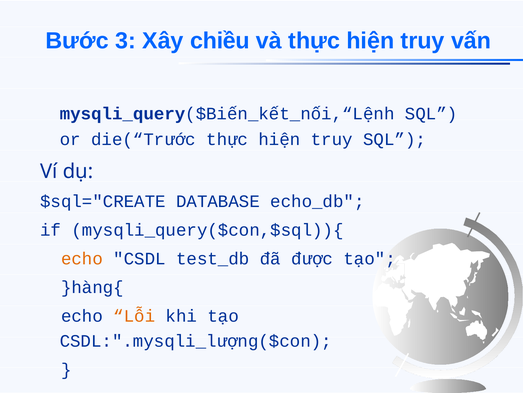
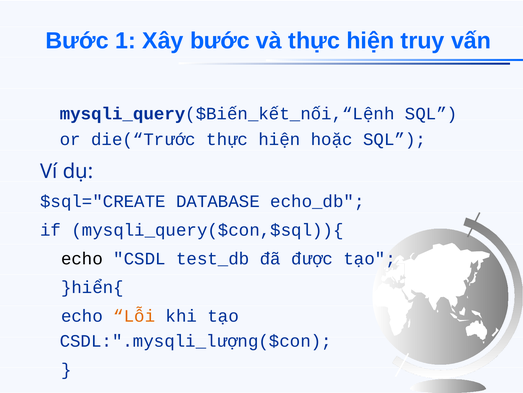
3: 3 -> 1
Xây chiều: chiều -> bước
truy at (332, 139): truy -> hoặc
echo at (82, 258) colour: orange -> black
}hàng{: }hàng{ -> }hiển{
